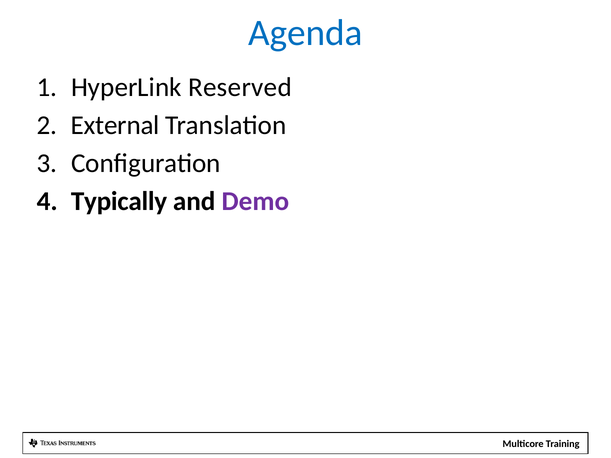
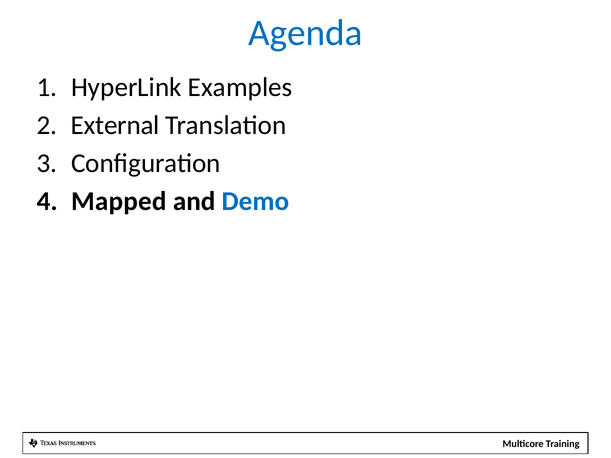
Reserved: Reserved -> Examples
Typically: Typically -> Mapped
Demo colour: purple -> blue
